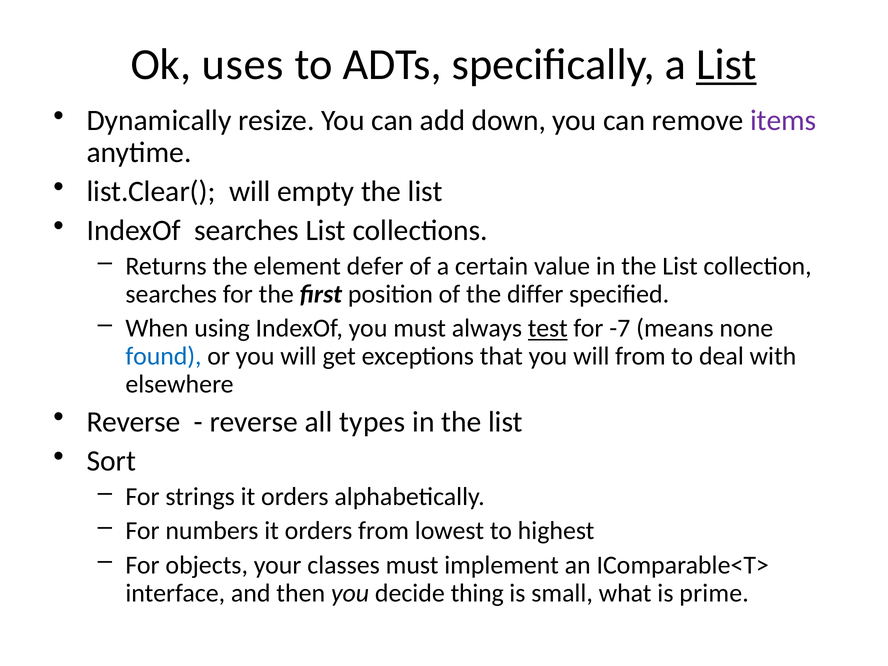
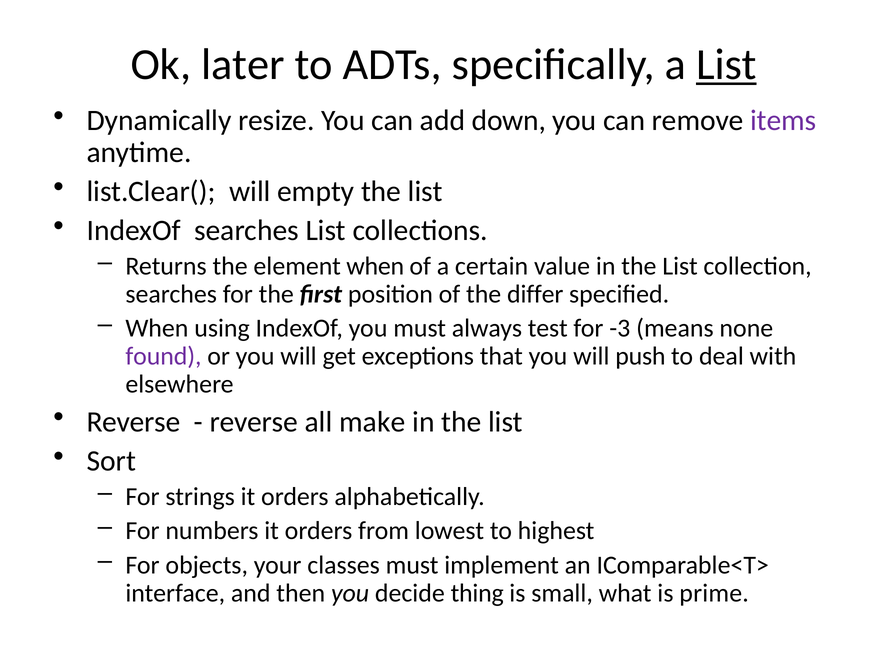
uses: uses -> later
element defer: defer -> when
test underline: present -> none
-7: -7 -> -3
found colour: blue -> purple
will from: from -> push
types: types -> make
